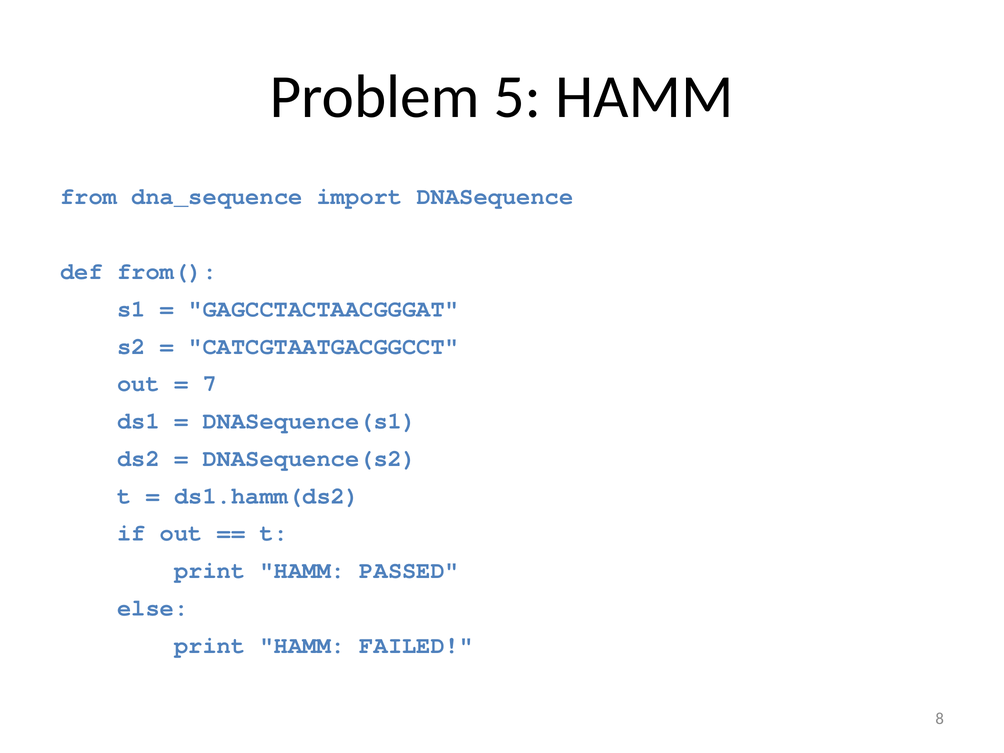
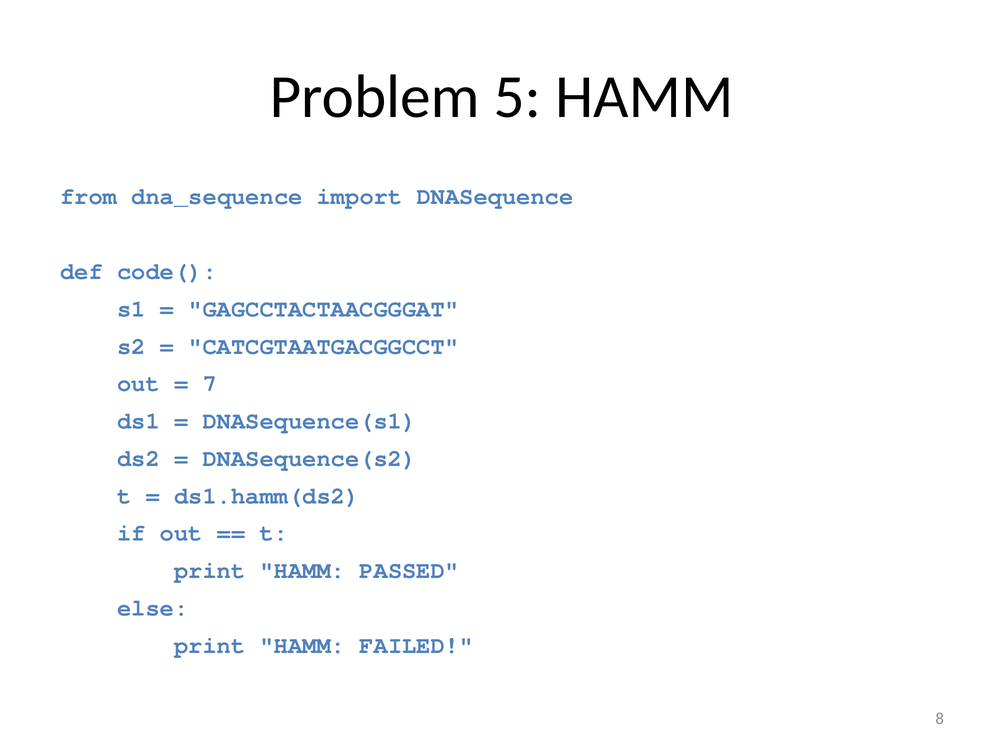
from(: from( -> code(
